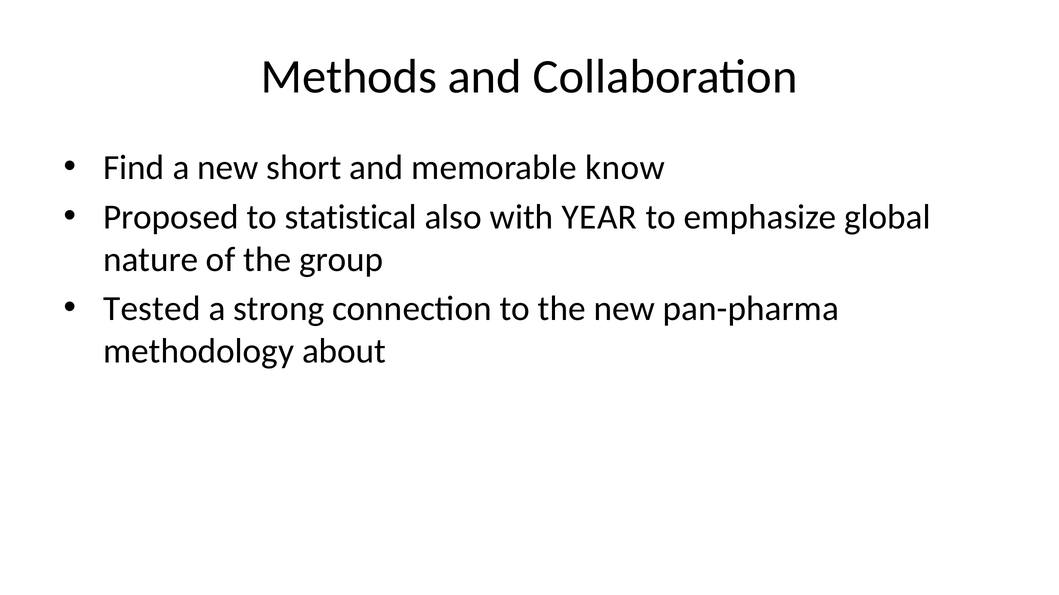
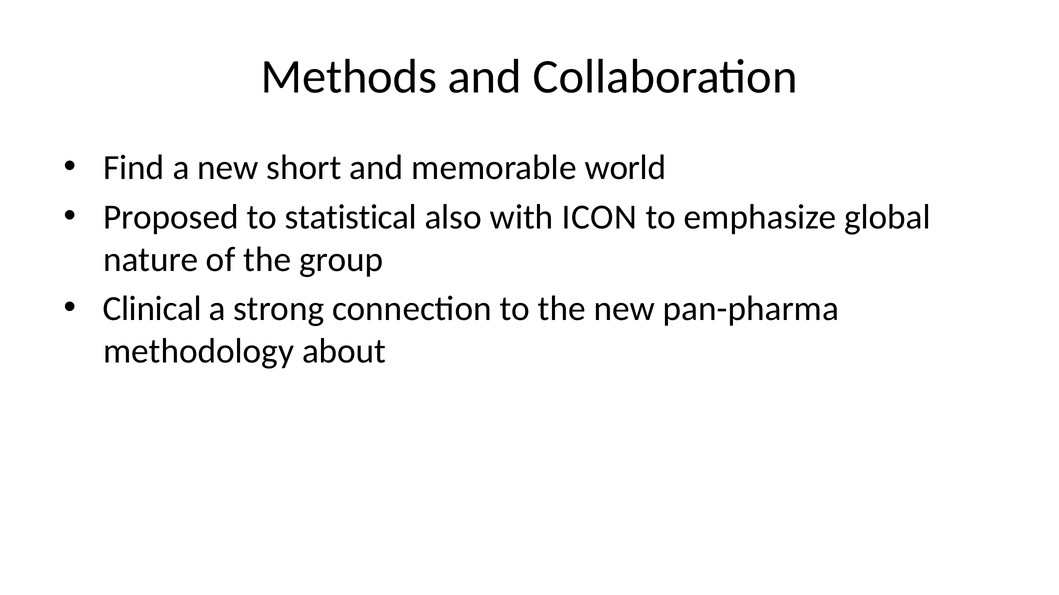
know: know -> world
YEAR: YEAR -> ICON
Tested: Tested -> Clinical
